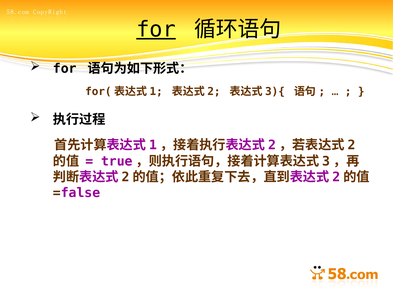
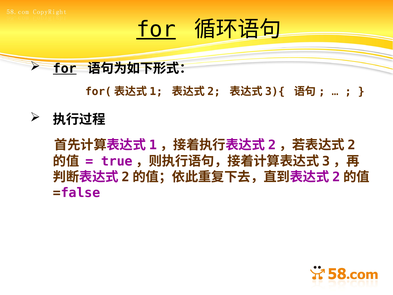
for at (65, 68) underline: none -> present
